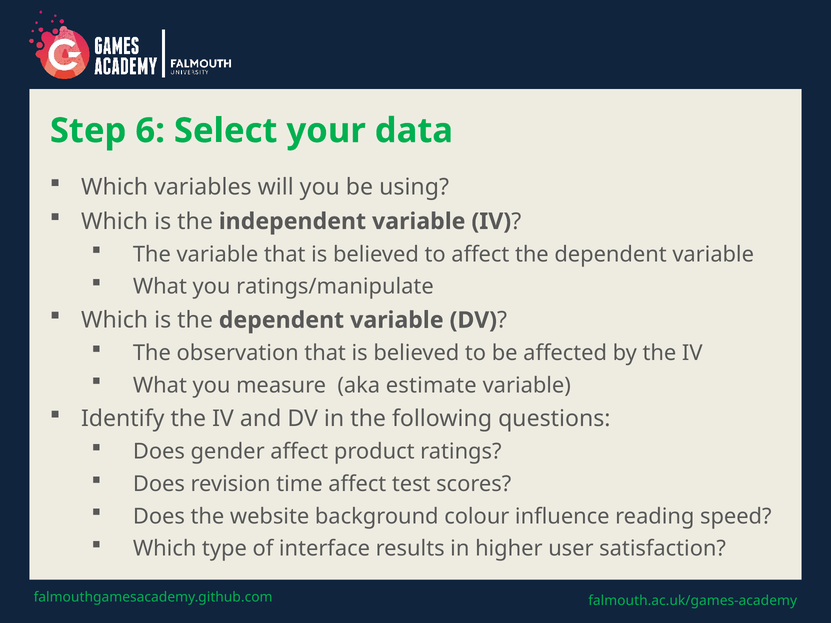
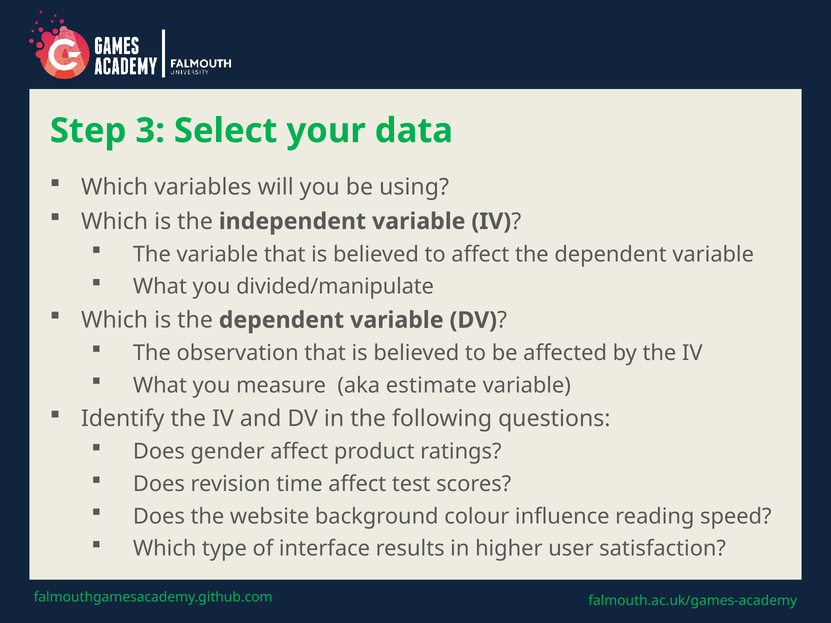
6: 6 -> 3
ratings/manipulate: ratings/manipulate -> divided/manipulate
